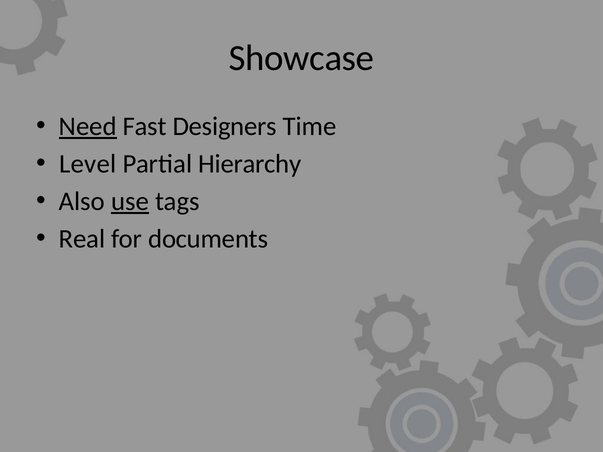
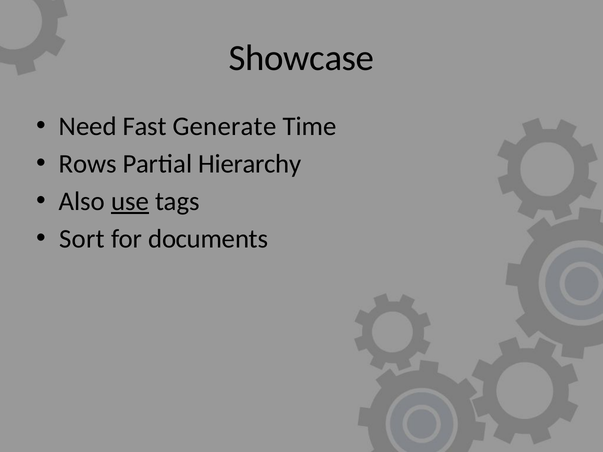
Need underline: present -> none
Designers: Designers -> Generate
Level: Level -> Rows
Real: Real -> Sort
